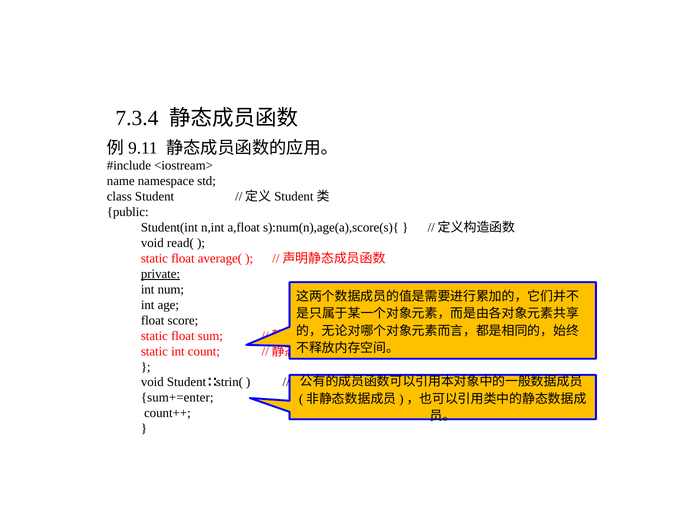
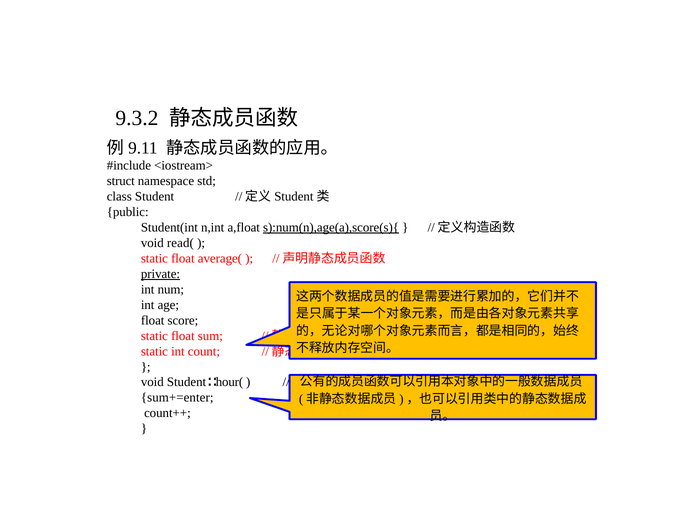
7.3.4: 7.3.4 -> 9.3.2
name: name -> struct
s):num(n),age(a),score(s){ underline: none -> present
strin(: strin( -> hour(
